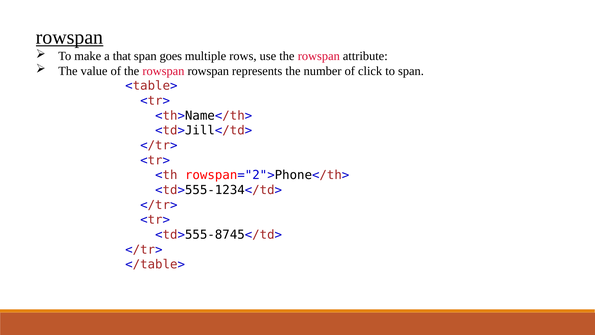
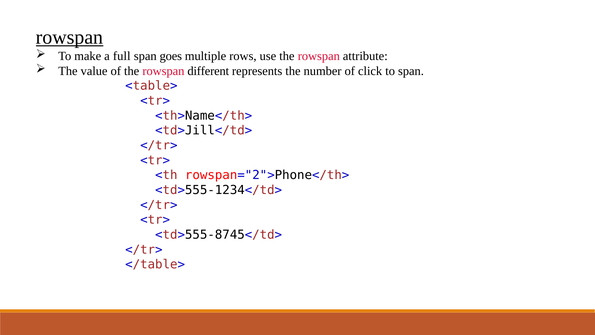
that: that -> full
rowspan rowspan: rowspan -> different
